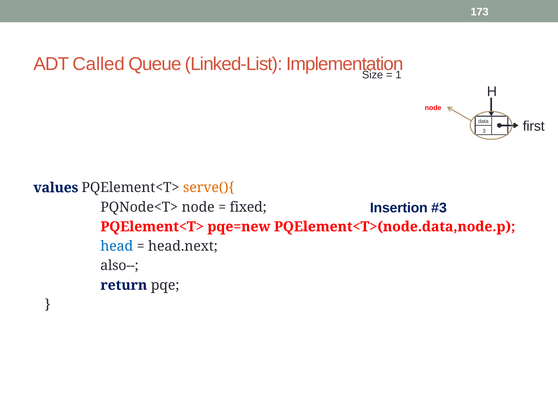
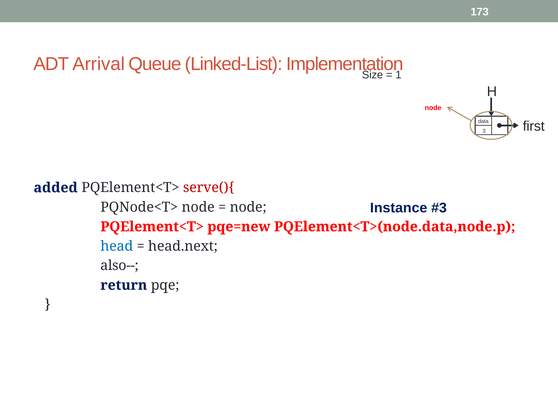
Called: Called -> Arrival
values: values -> added
serve(){ colour: orange -> red
Insertion: Insertion -> Instance
fixed at (248, 207): fixed -> node
